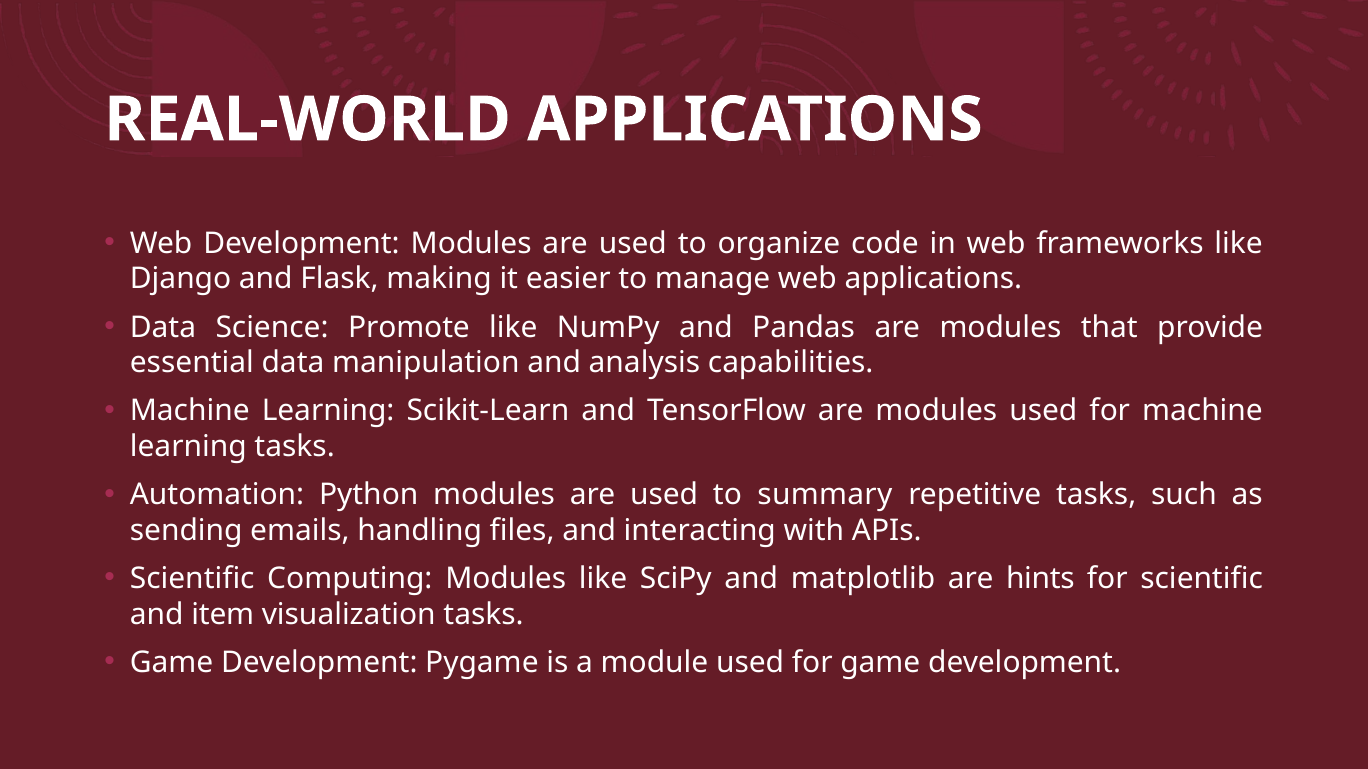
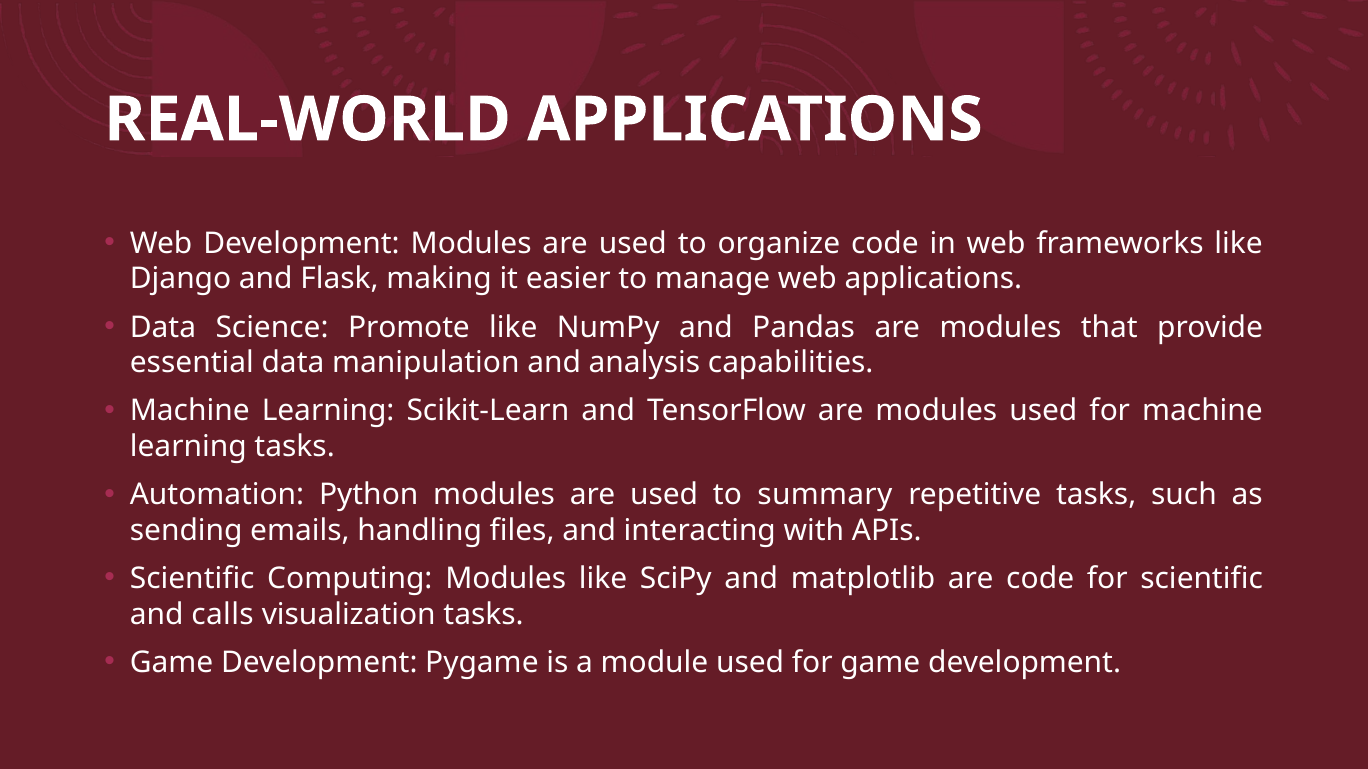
are hints: hints -> code
item: item -> calls
